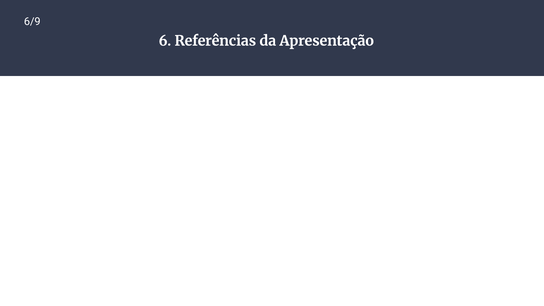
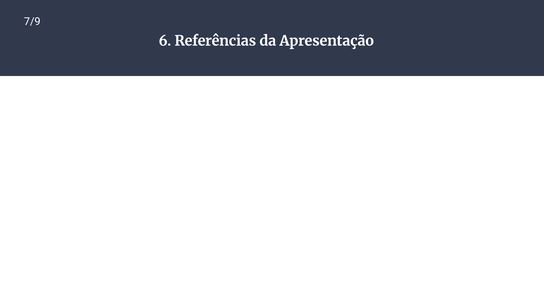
6/9: 6/9 -> 7/9
